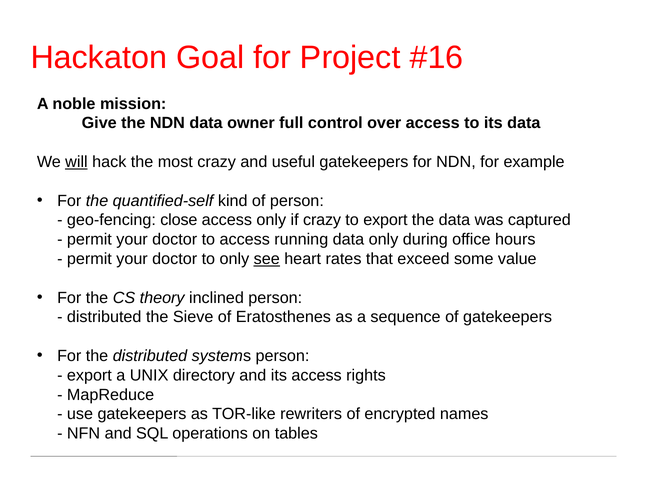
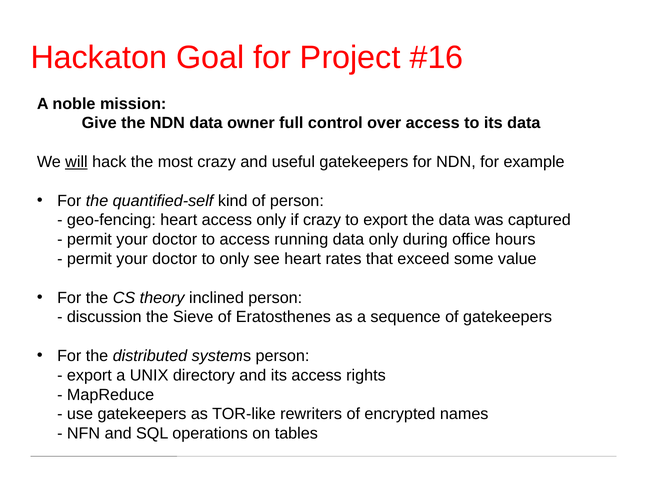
geo-fencing close: close -> heart
see underline: present -> none
distributed at (104, 317): distributed -> discussion
